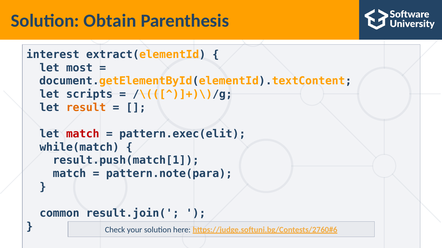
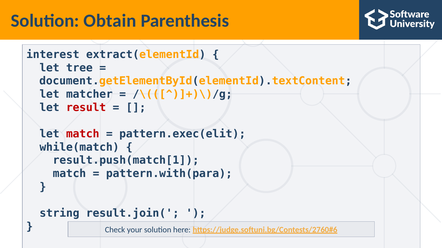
most: most -> tree
scripts: scripts -> matcher
result colour: orange -> red
pattern.note(para: pattern.note(para -> pattern.with(para
common: common -> string
